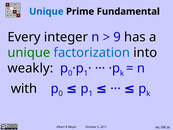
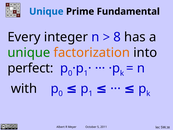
9: 9 -> 8
factorization colour: blue -> orange
weakly: weakly -> perfect
